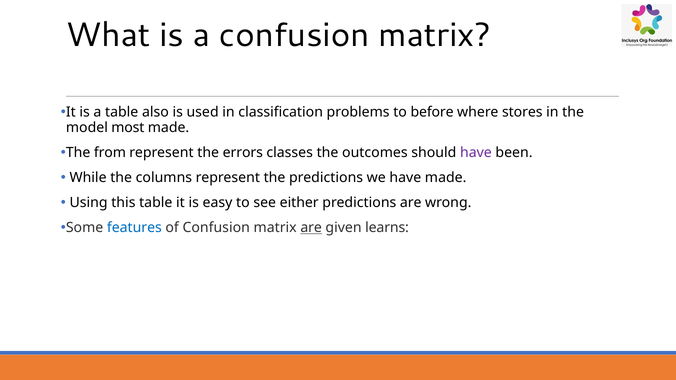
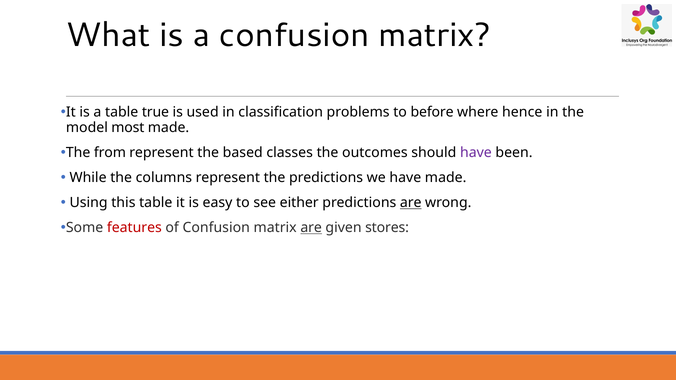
also: also -> true
stores: stores -> hence
errors: errors -> based
are at (411, 203) underline: none -> present
features colour: blue -> red
learns: learns -> stores
